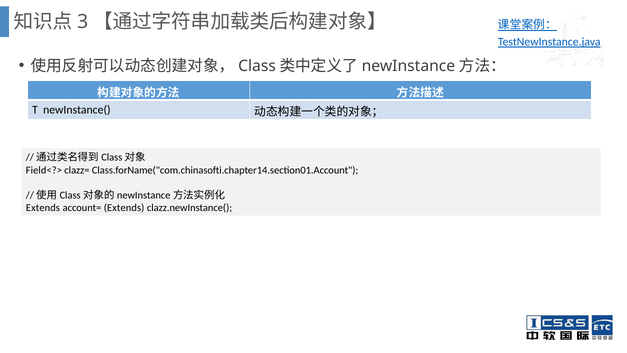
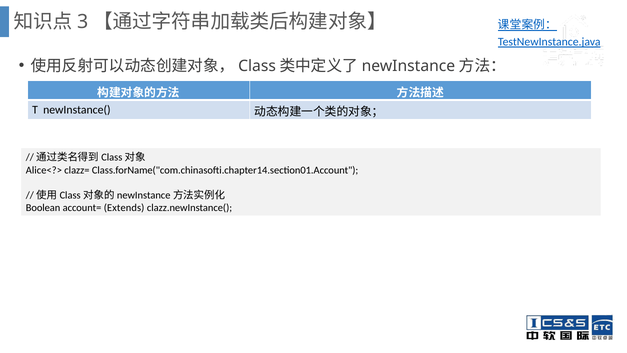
Field<?>: Field<?> -> Alice<?>
Extends at (43, 208): Extends -> Boolean
